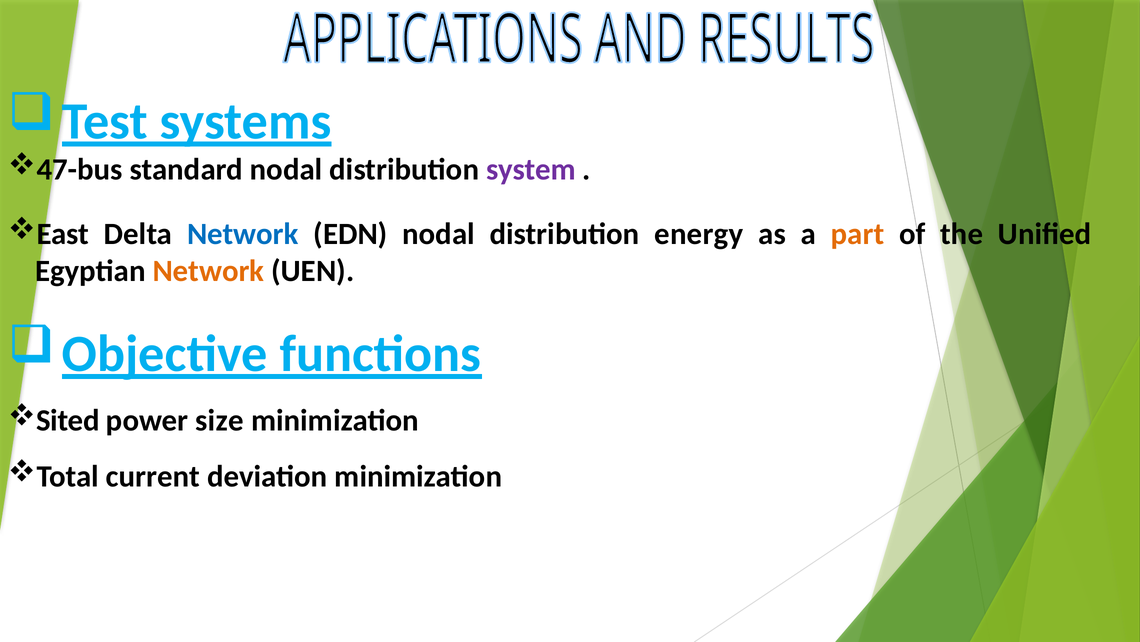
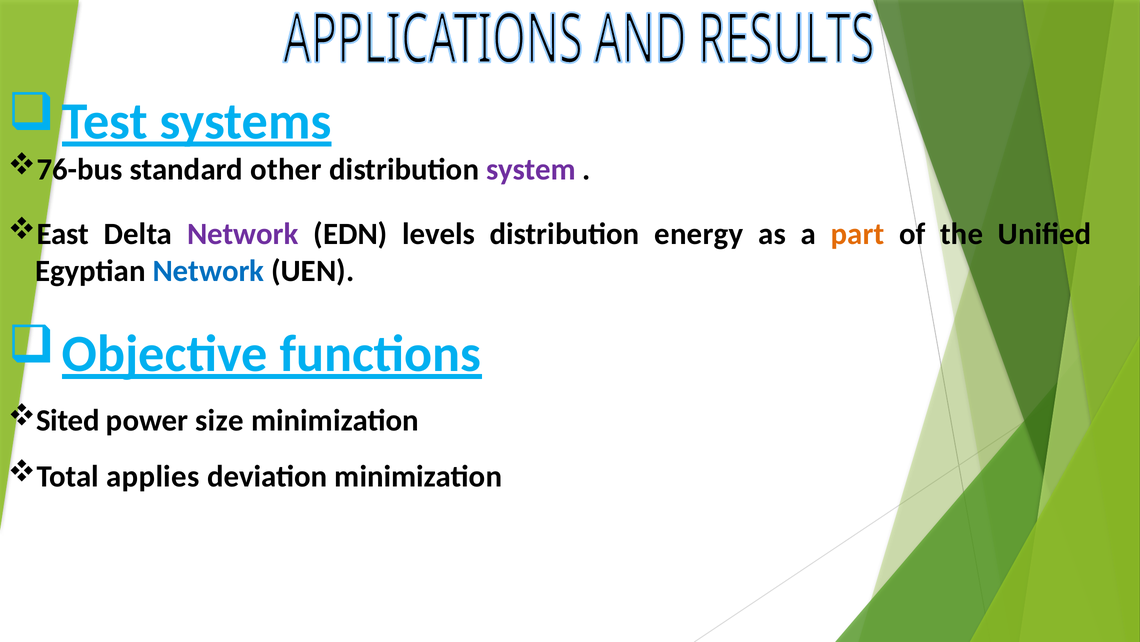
47-bus: 47-bus -> 76-bus
standard nodal: nodal -> other
Network at (243, 234) colour: blue -> purple
EDN nodal: nodal -> levels
Network at (208, 271) colour: orange -> blue
current: current -> applies
